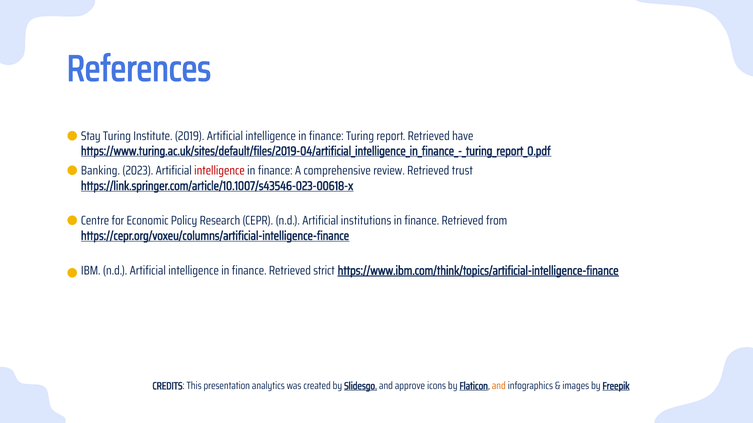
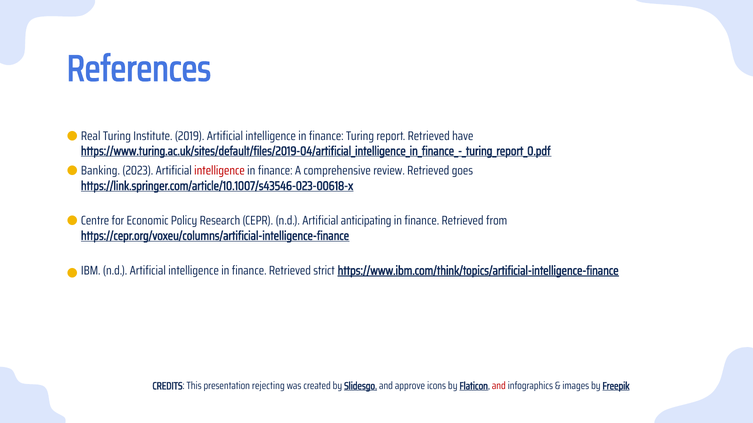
Stay: Stay -> Real
trust: trust -> goes
institutions: institutions -> anticipating
analytics: analytics -> rejecting
and at (499, 386) colour: orange -> red
